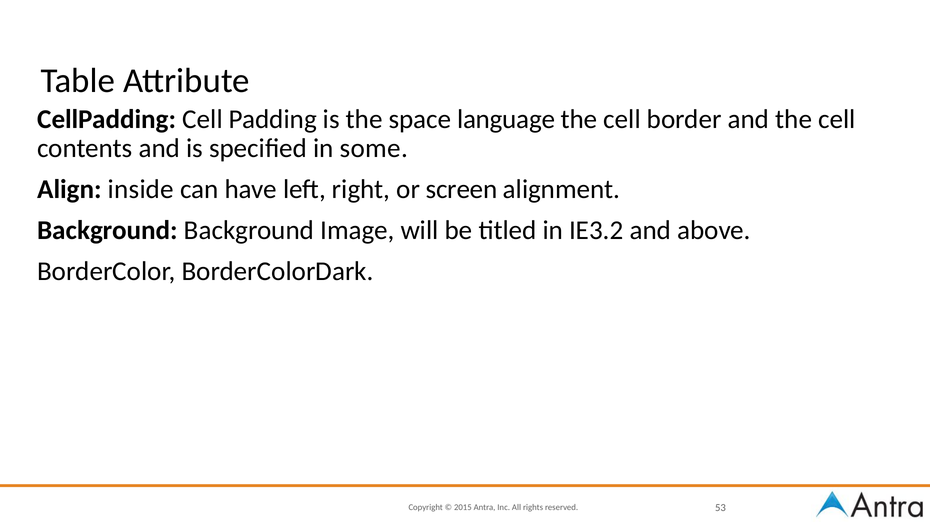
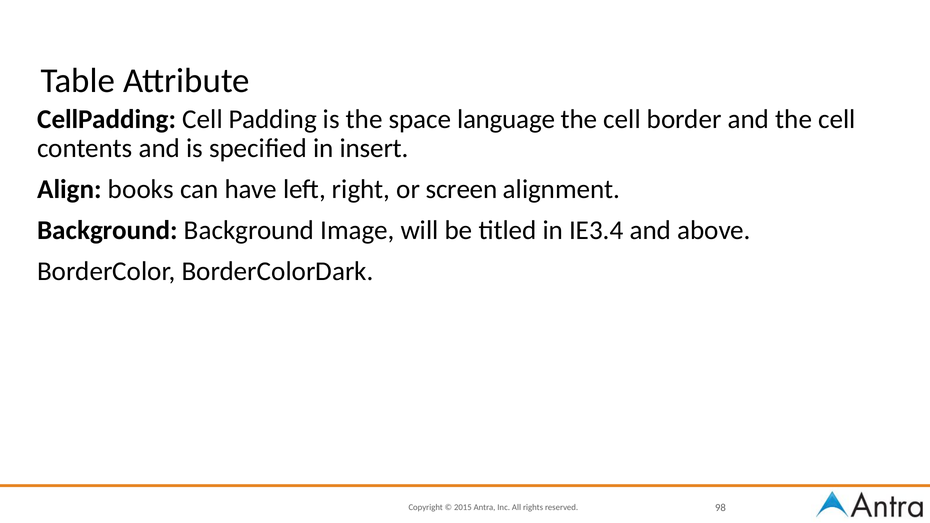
some: some -> insert
inside: inside -> books
IE3.2: IE3.2 -> IE3.4
53: 53 -> 98
